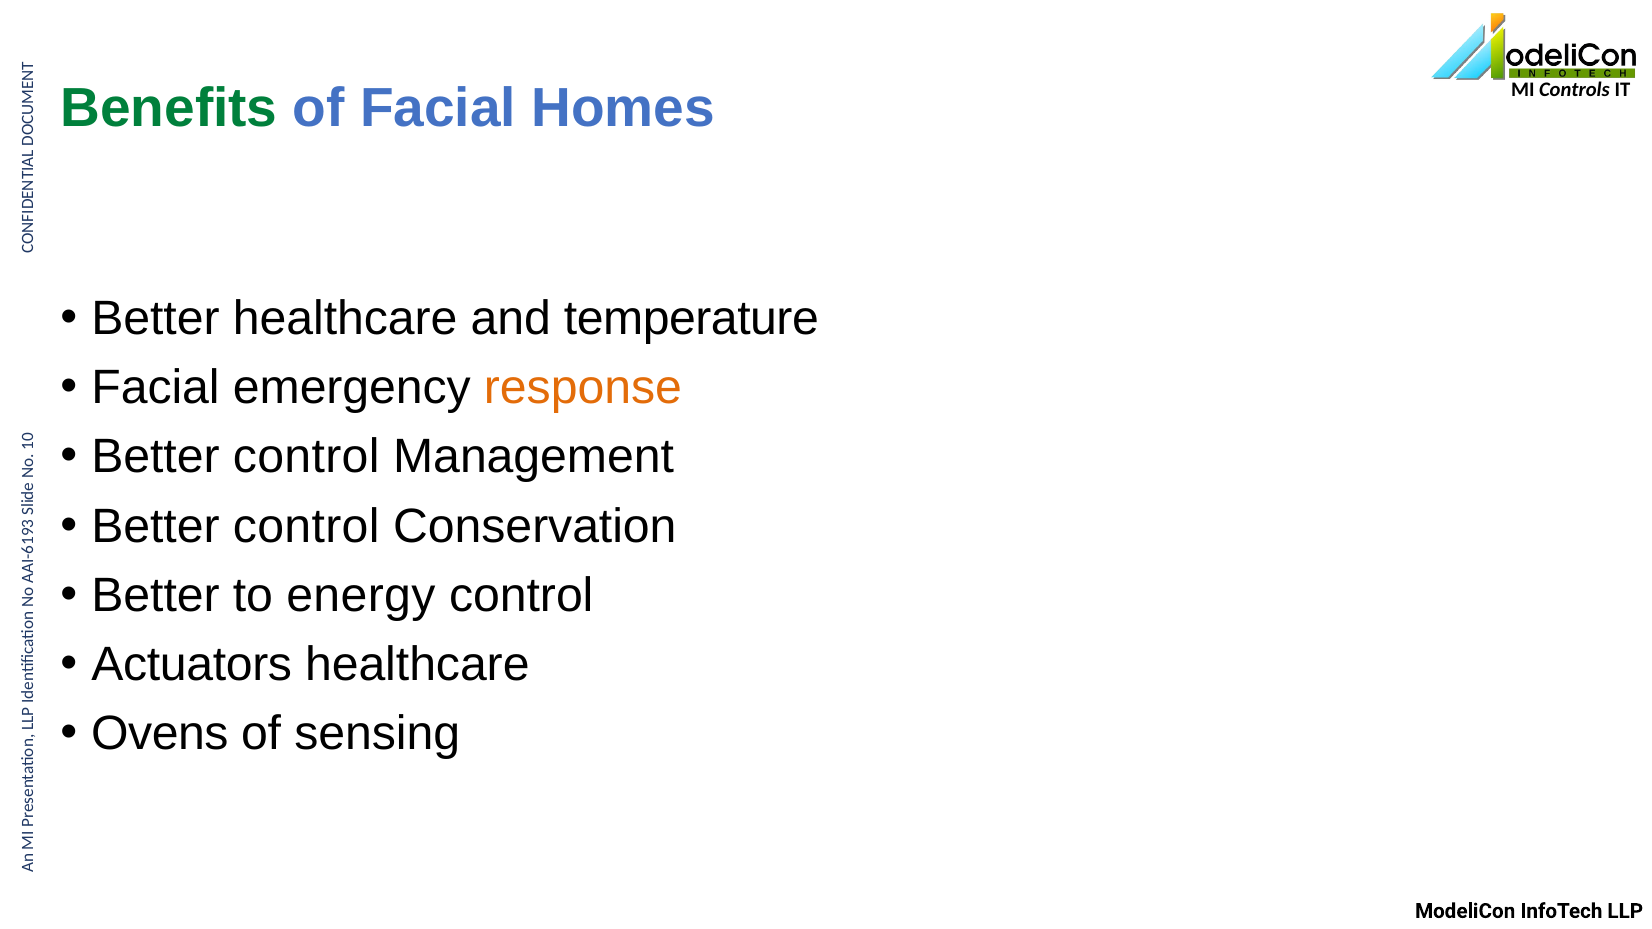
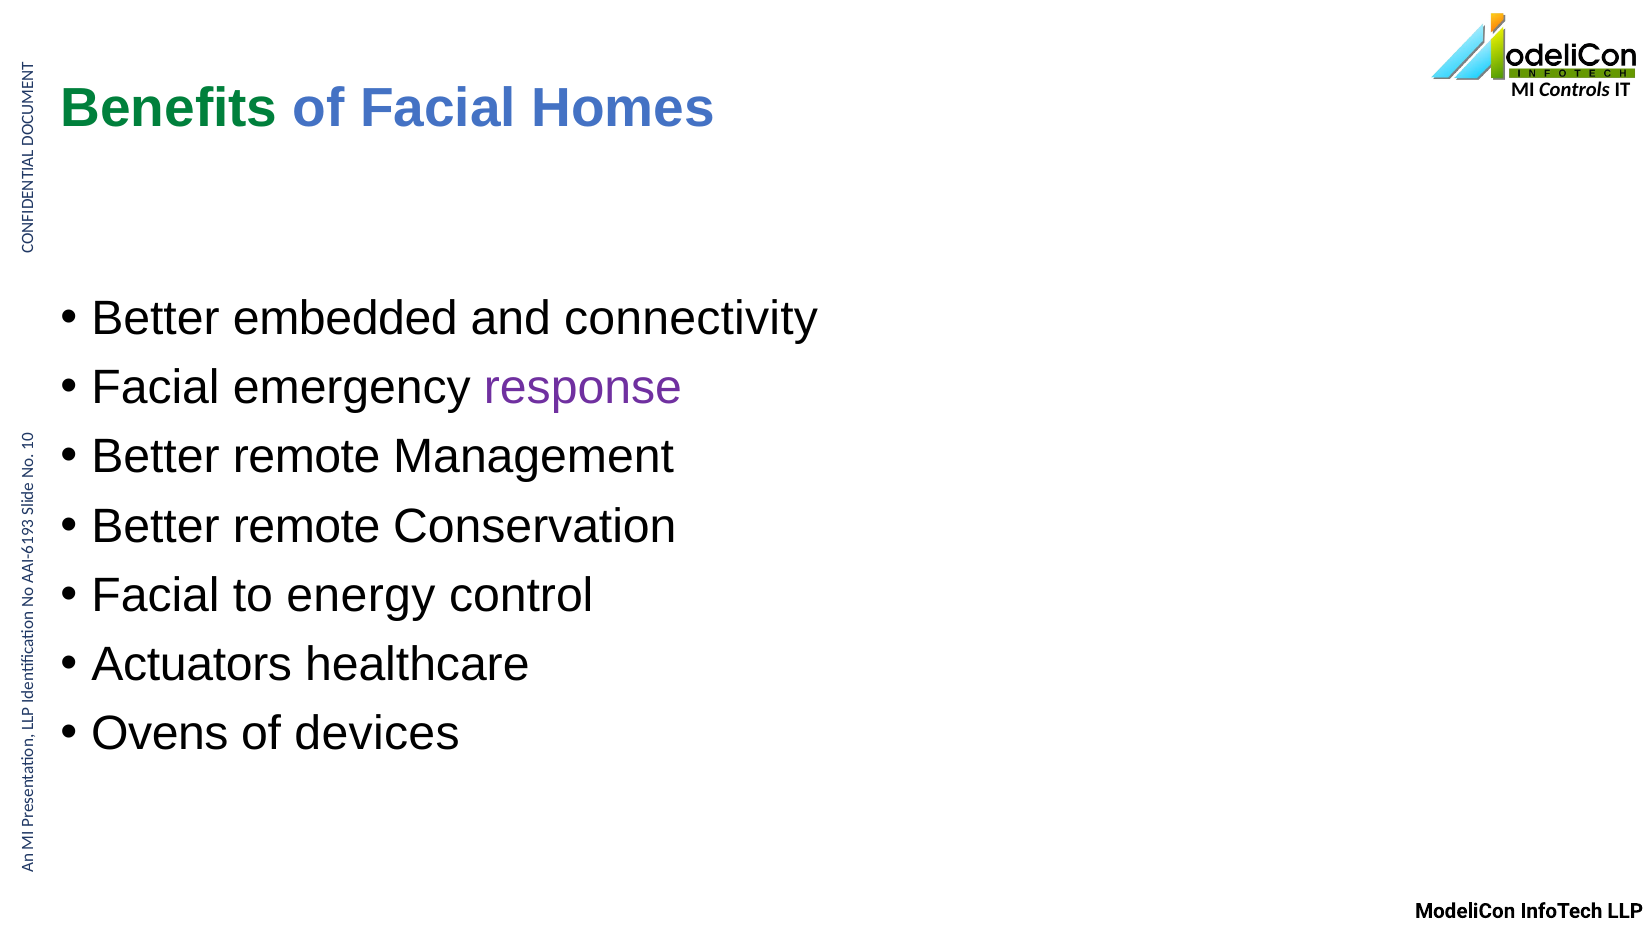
Better healthcare: healthcare -> embedded
temperature: temperature -> connectivity
response colour: orange -> purple
control at (306, 457): control -> remote
control at (306, 526): control -> remote
Better at (156, 596): Better -> Facial
sensing: sensing -> devices
